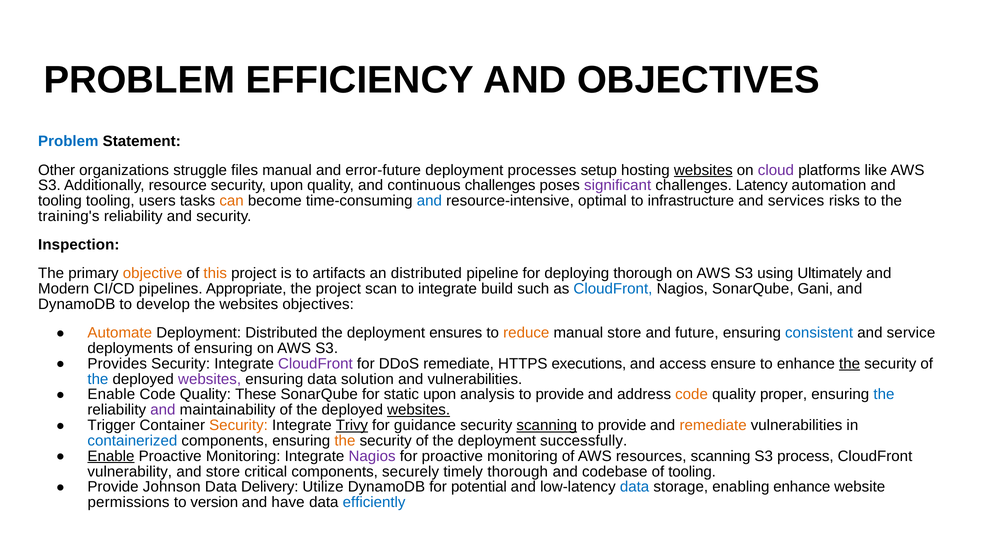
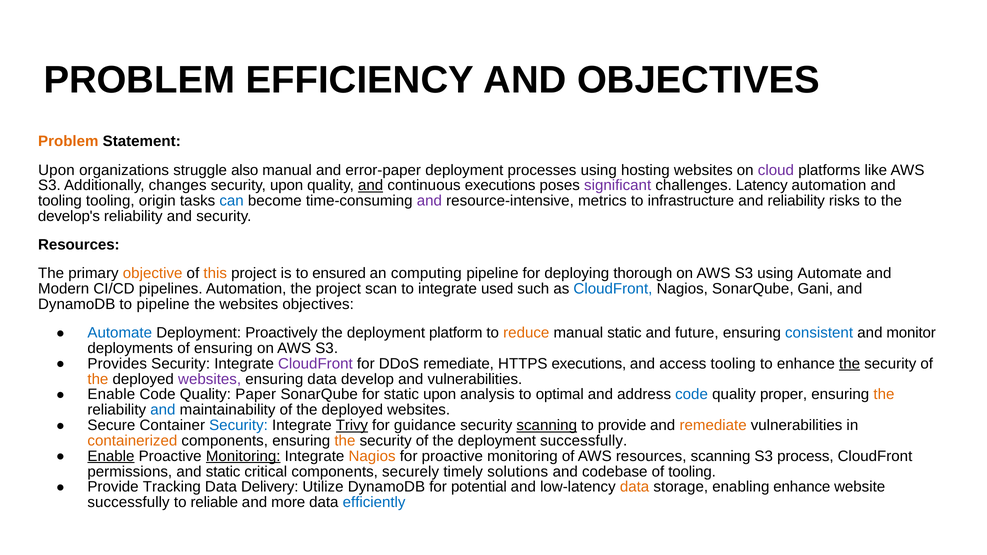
Problem at (68, 142) colour: blue -> orange
Other at (57, 170): Other -> Upon
files: files -> also
error-future: error-future -> error-paper
processes setup: setup -> using
websites at (703, 170) underline: present -> none
resource: resource -> changes
and at (371, 186) underline: none -> present
continuous challenges: challenges -> executions
users: users -> origin
can colour: orange -> blue
and at (429, 201) colour: blue -> purple
optimal: optimal -> metrics
and services: services -> reliability
training's: training's -> develop's
Inspection at (79, 245): Inspection -> Resources
artifacts: artifacts -> ensured
an distributed: distributed -> computing
using Ultimately: Ultimately -> Automate
pipelines Appropriate: Appropriate -> Automation
build: build -> used
to develop: develop -> pipeline
Automate at (120, 333) colour: orange -> blue
Deployment Distributed: Distributed -> Proactively
ensures: ensures -> platform
manual store: store -> static
service: service -> monitor
access ensure: ensure -> tooling
the at (98, 379) colour: blue -> orange
solution: solution -> develop
These: These -> Paper
analysis to provide: provide -> optimal
code at (692, 395) colour: orange -> blue
the at (884, 395) colour: blue -> orange
and at (163, 410) colour: purple -> blue
websites at (419, 410) underline: present -> none
Trigger: Trigger -> Secure
Security at (239, 425) colour: orange -> blue
containerized colour: blue -> orange
Monitoring at (243, 456) underline: none -> present
Nagios at (372, 456) colour: purple -> orange
vulnerability: vulnerability -> permissions
and store: store -> static
timely thorough: thorough -> solutions
Johnson: Johnson -> Tracking
data at (635, 487) colour: blue -> orange
permissions at (129, 503): permissions -> successfully
version: version -> reliable
have: have -> more
